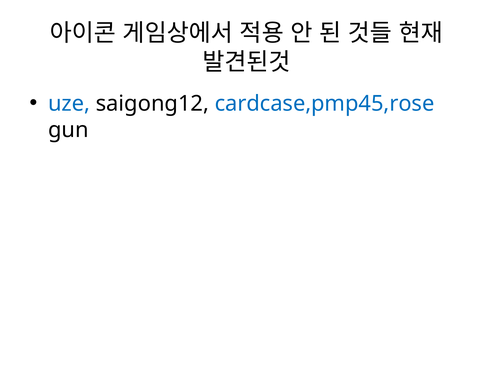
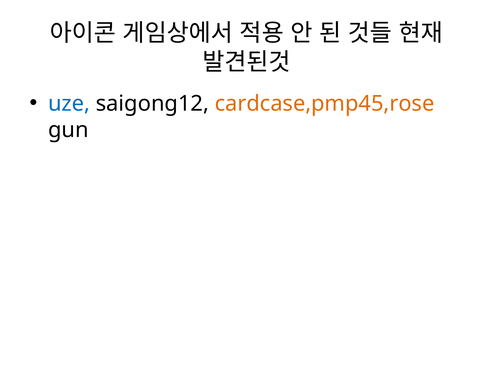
cardcase,pmp45,rose colour: blue -> orange
